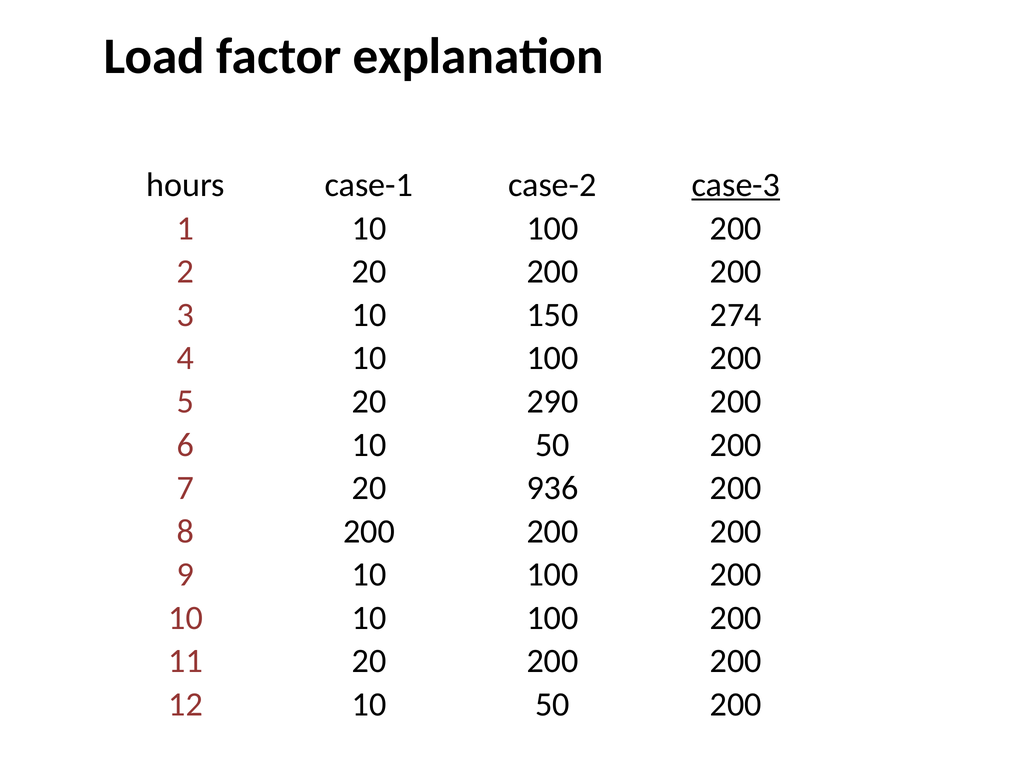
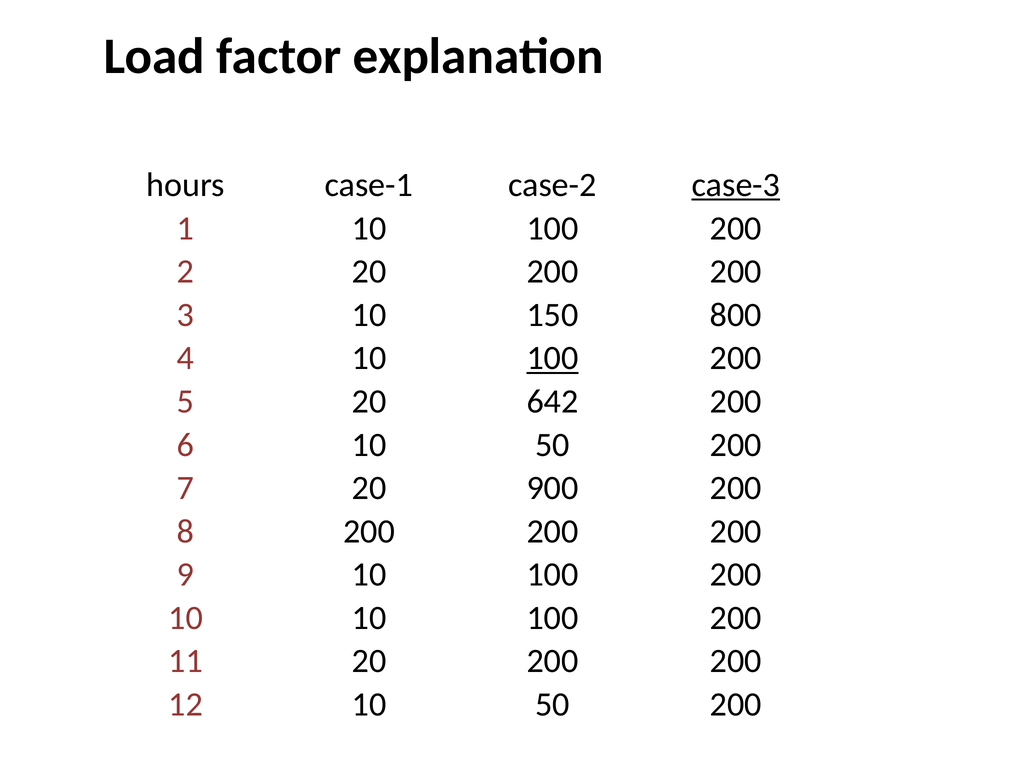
274: 274 -> 800
100 at (552, 358) underline: none -> present
290: 290 -> 642
936: 936 -> 900
